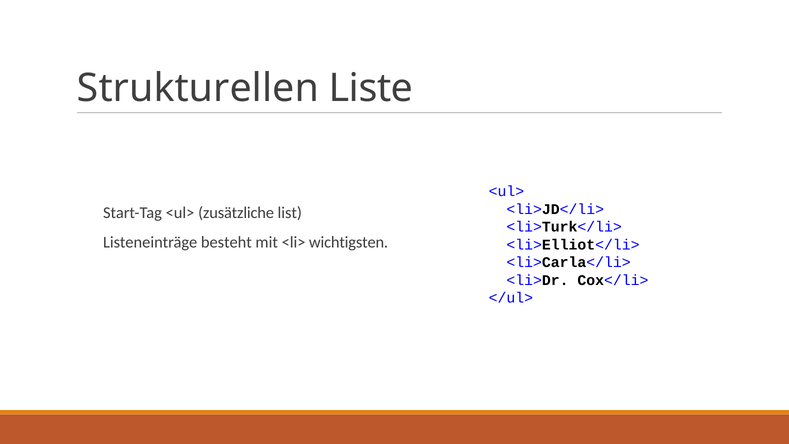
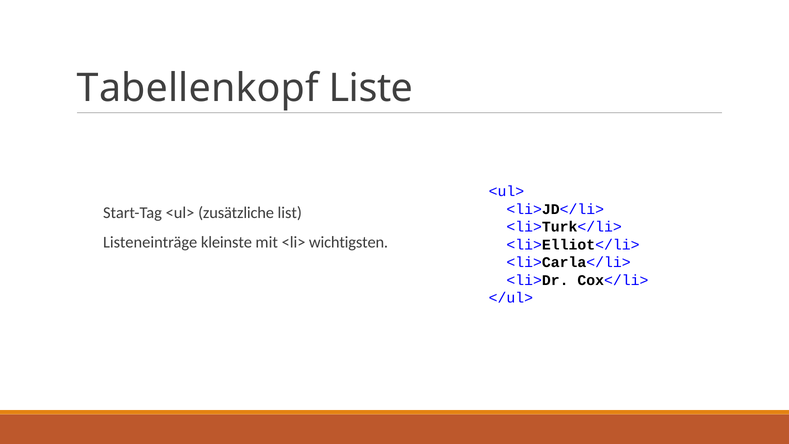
Strukturellen: Strukturellen -> Tabellenkopf
besteht: besteht -> kleinste
